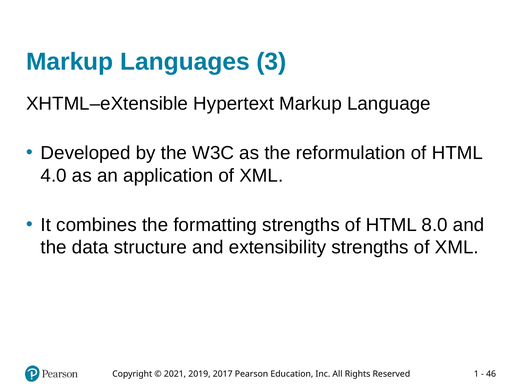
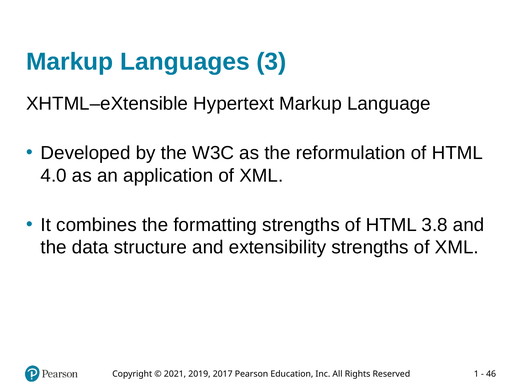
8.0: 8.0 -> 3.8
